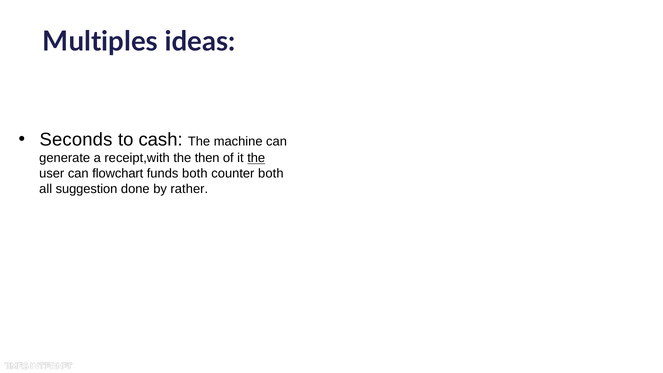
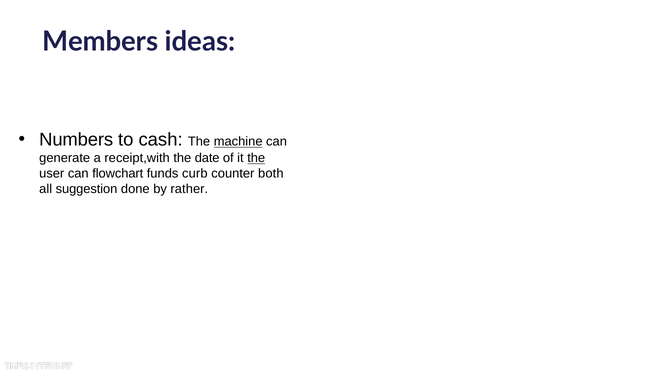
Multiples: Multiples -> Members
Seconds: Seconds -> Numbers
machine underline: none -> present
then: then -> date
funds both: both -> curb
